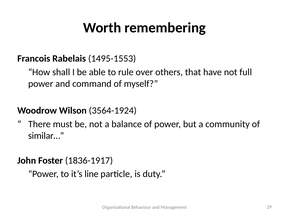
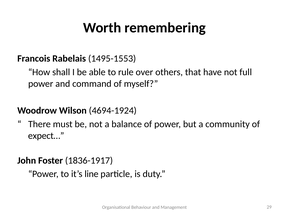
3564-1924: 3564-1924 -> 4694-1924
similar…: similar… -> expect…
